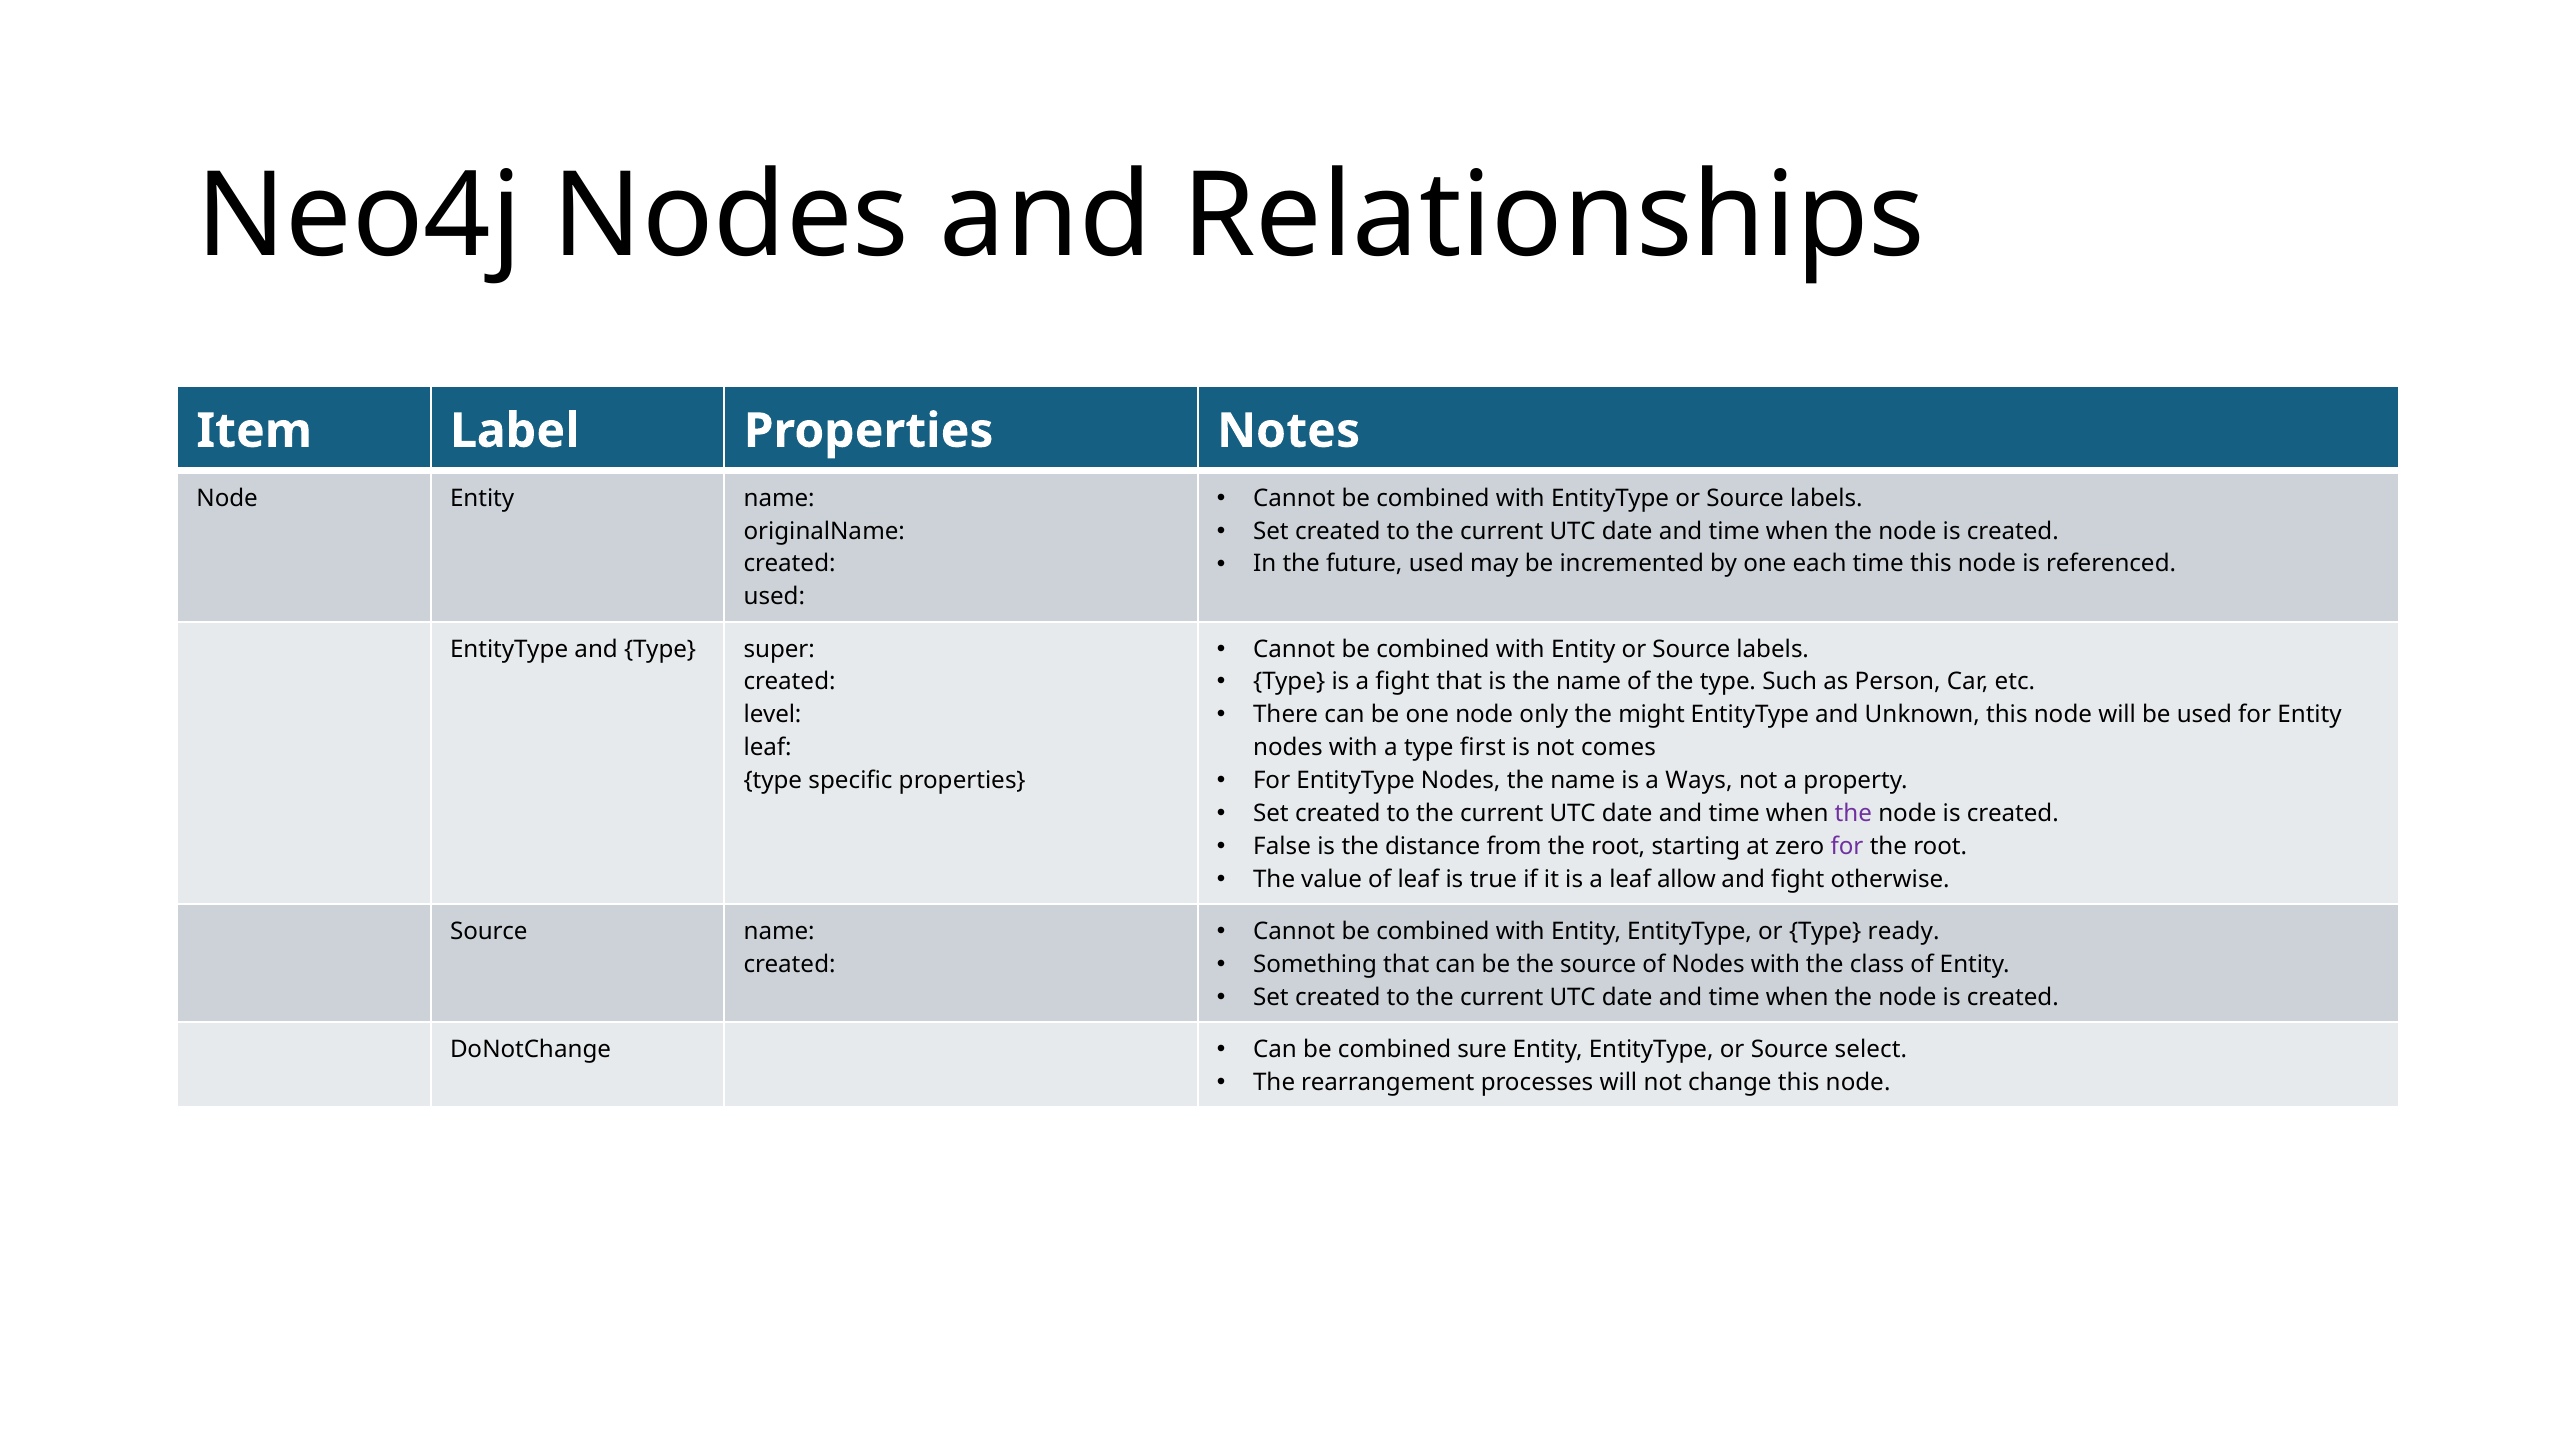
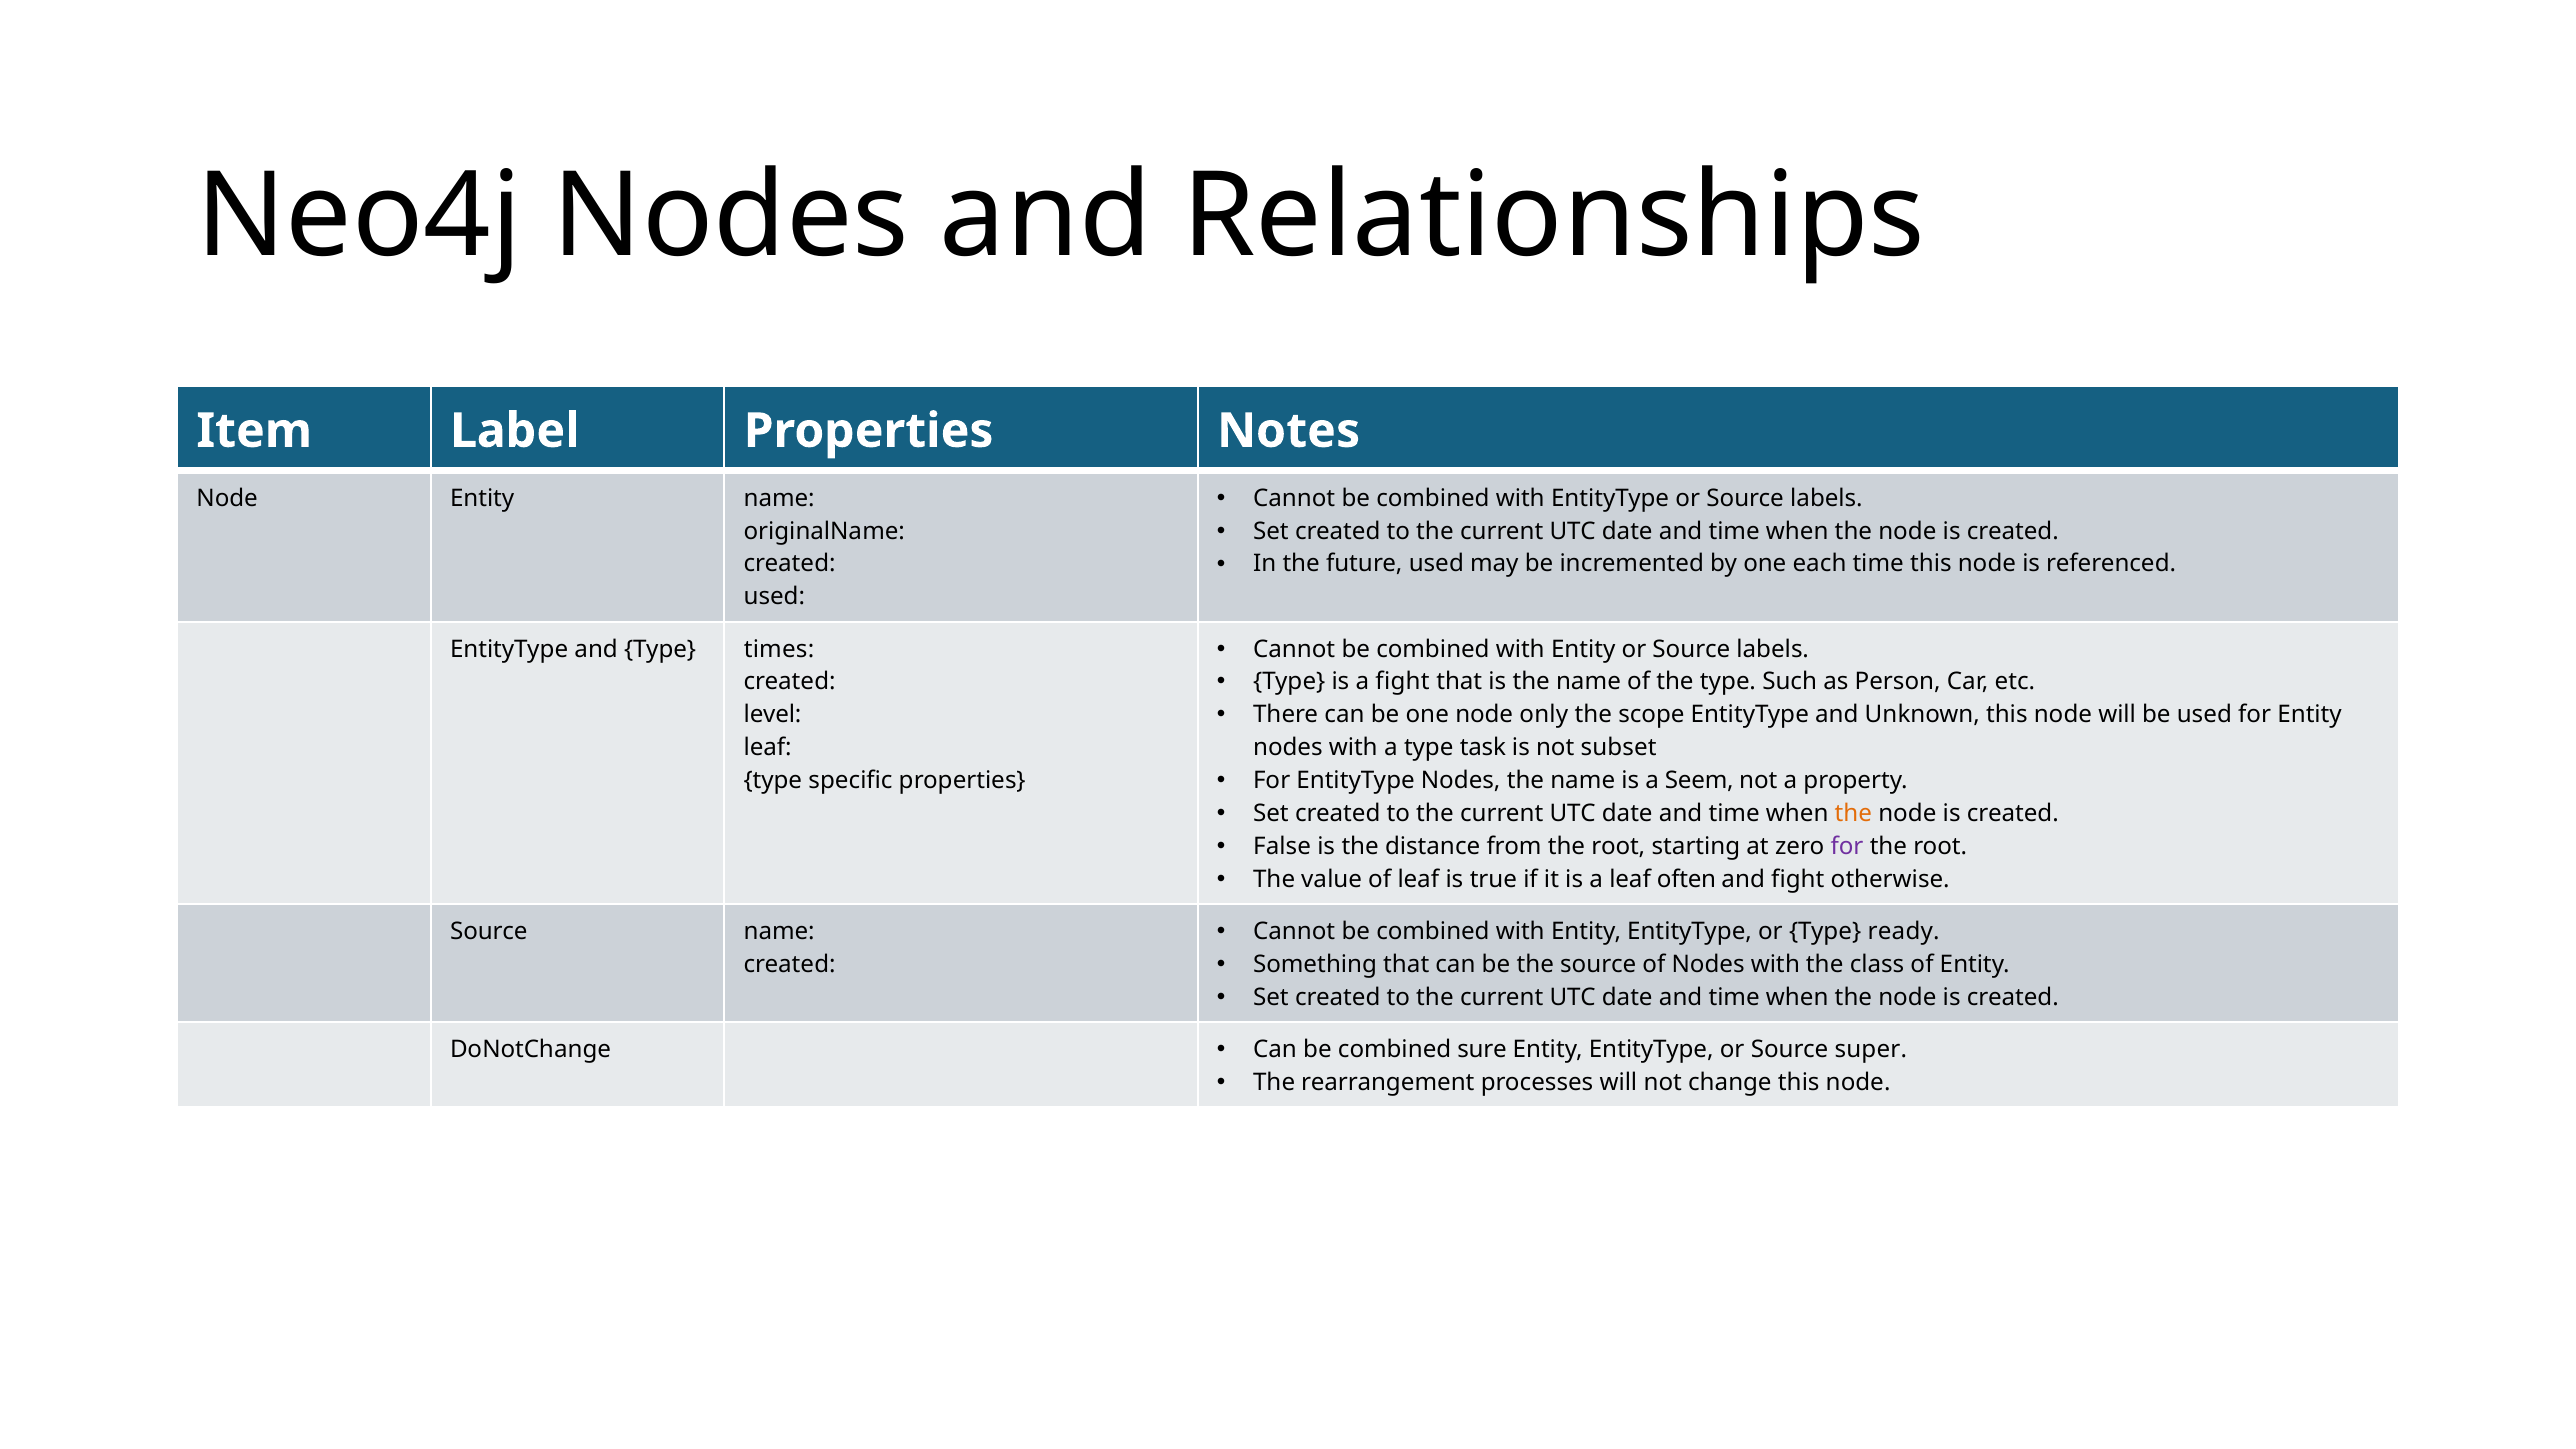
super: super -> times
might: might -> scope
first: first -> task
comes: comes -> subset
Ways: Ways -> Seem
the at (1853, 813) colour: purple -> orange
allow: allow -> often
select: select -> super
